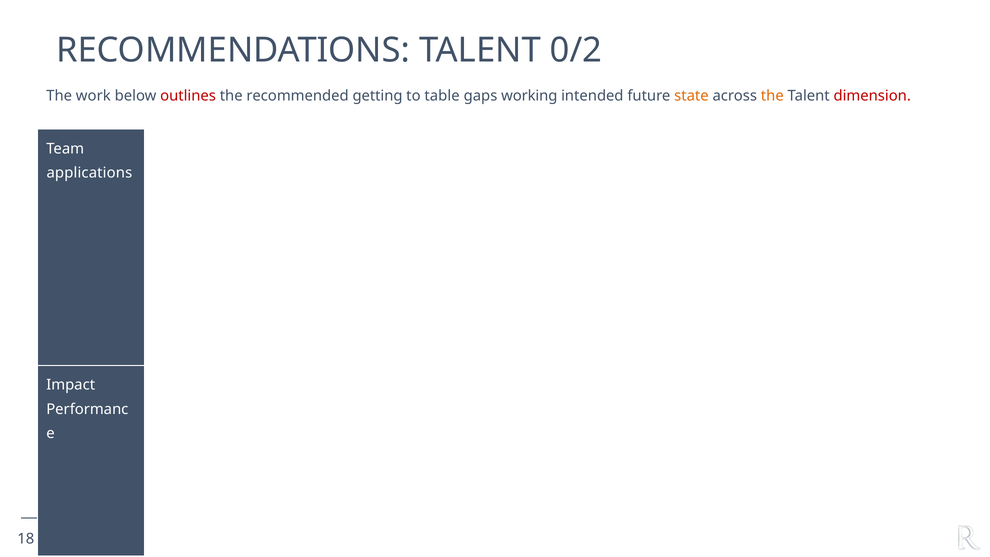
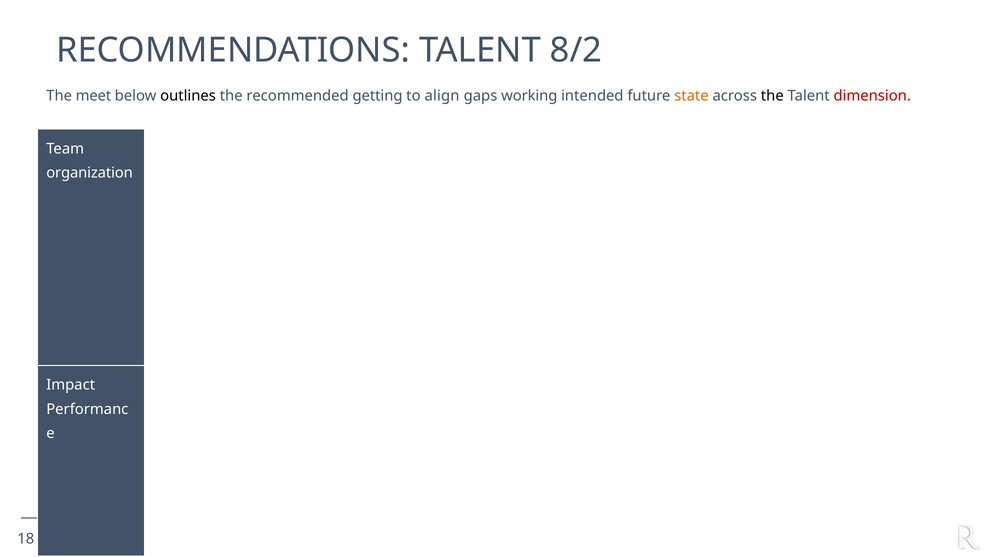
0/2: 0/2 -> 8/2
work: work -> meet
outlines colour: red -> black
table: table -> align
the at (772, 96) colour: orange -> black
applications: applications -> organization
